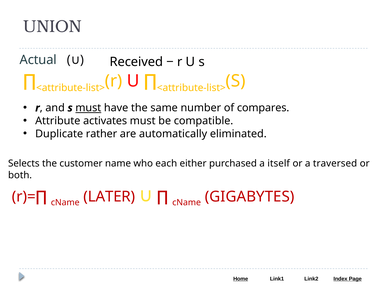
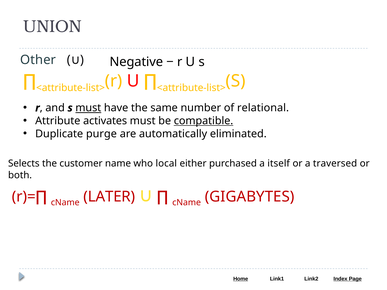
Received: Received -> Negative
Actual: Actual -> Other
compares: compares -> relational
compatible underline: none -> present
rather: rather -> purge
each: each -> local
